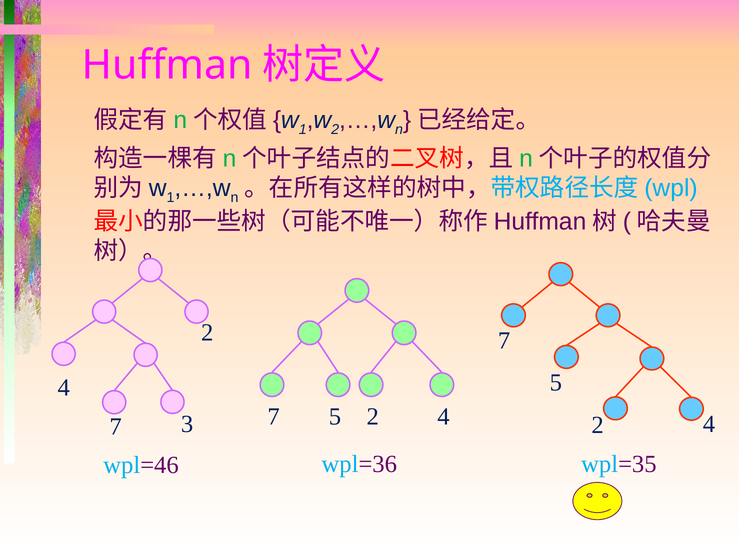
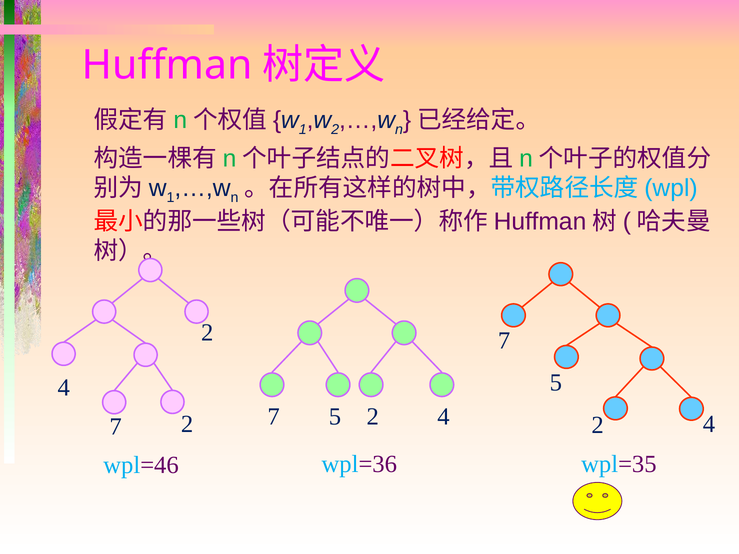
7 3: 3 -> 2
